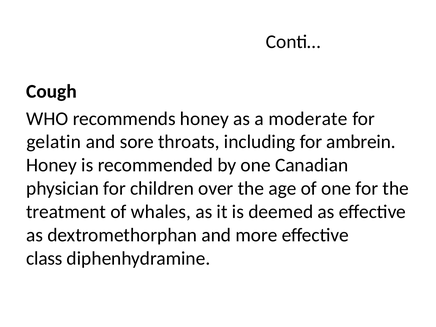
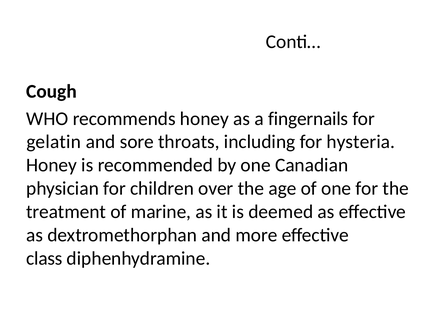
moderate: moderate -> fingernails
ambrein: ambrein -> hysteria
whales: whales -> marine
